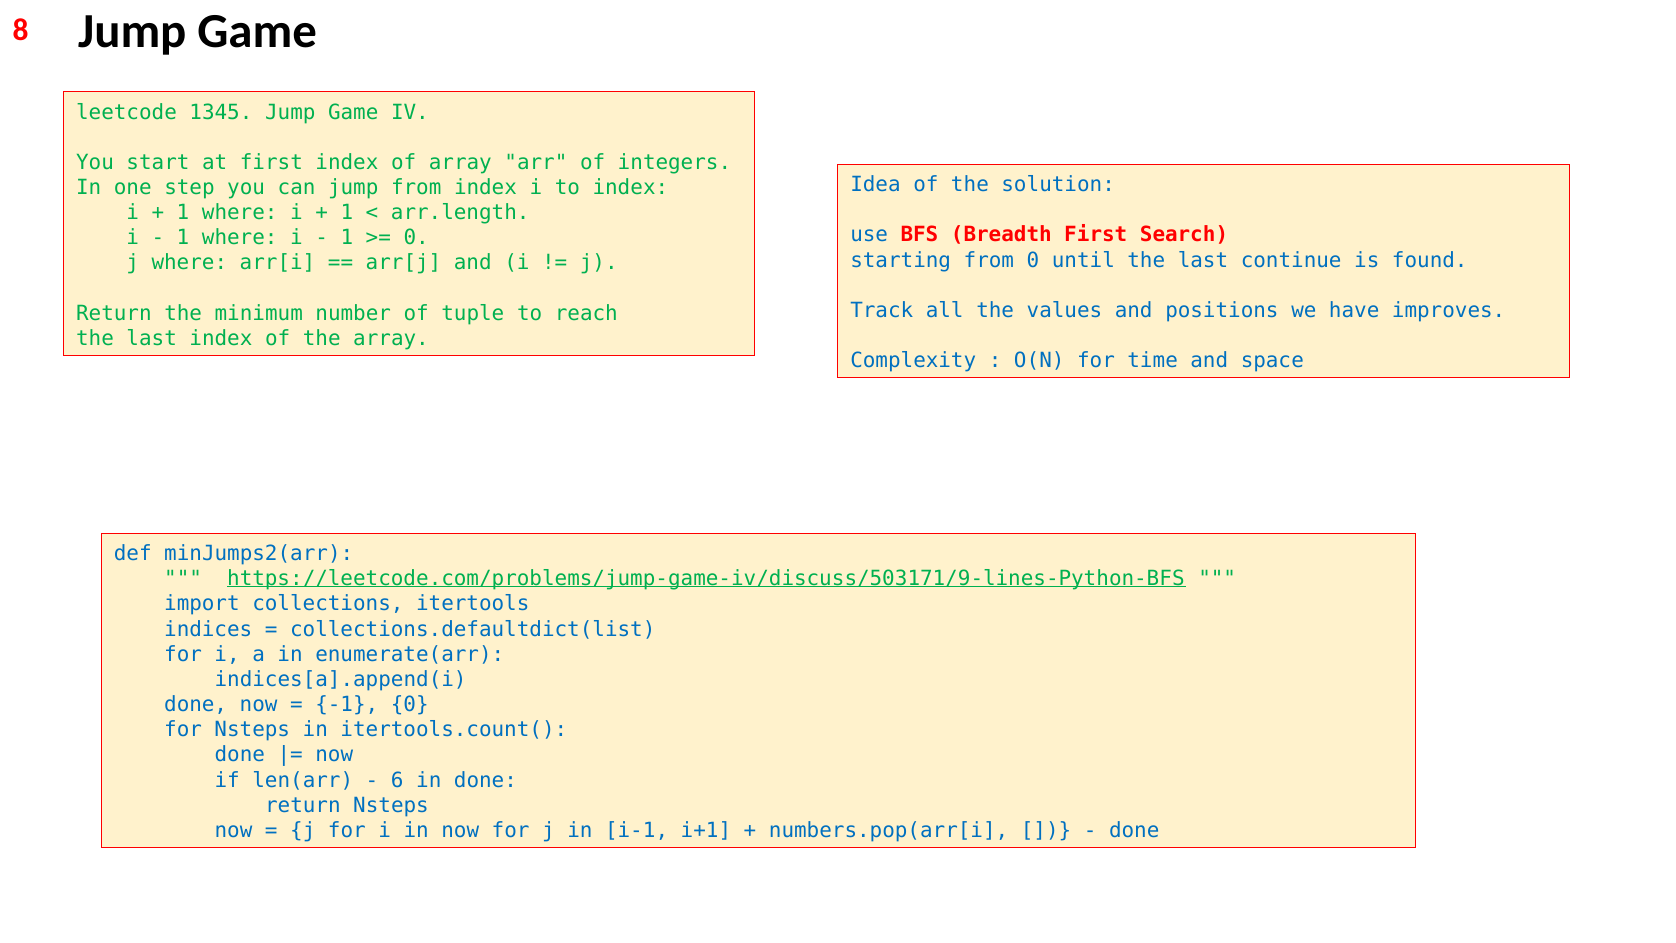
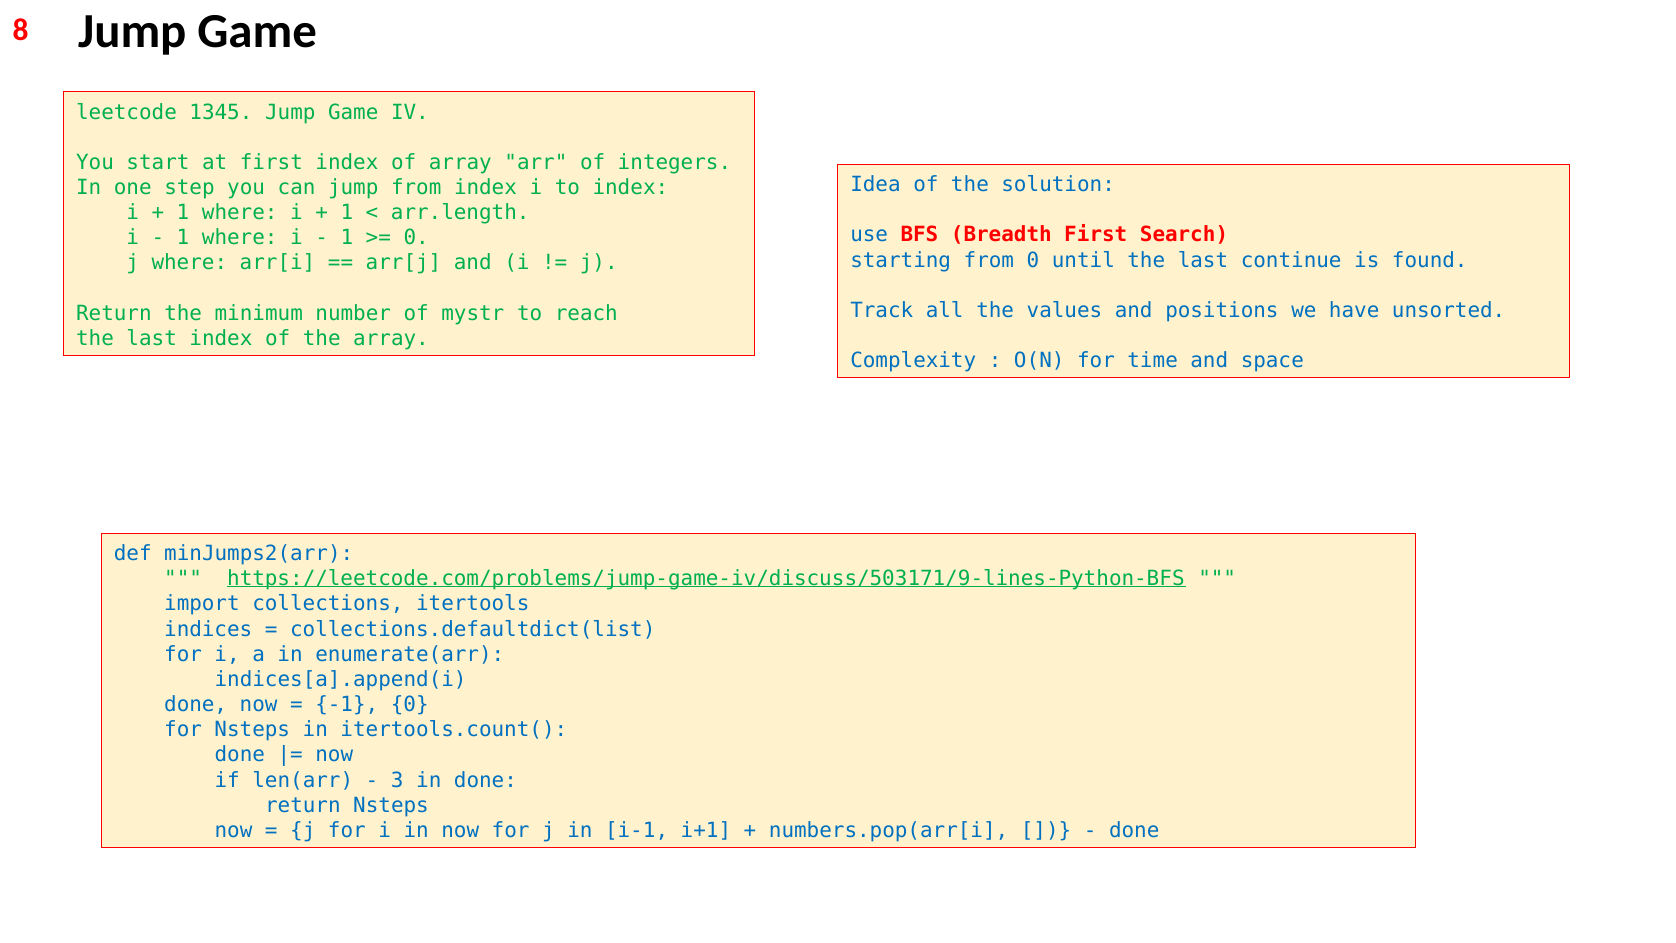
improves: improves -> unsorted
tuple: tuple -> mystr
6: 6 -> 3
